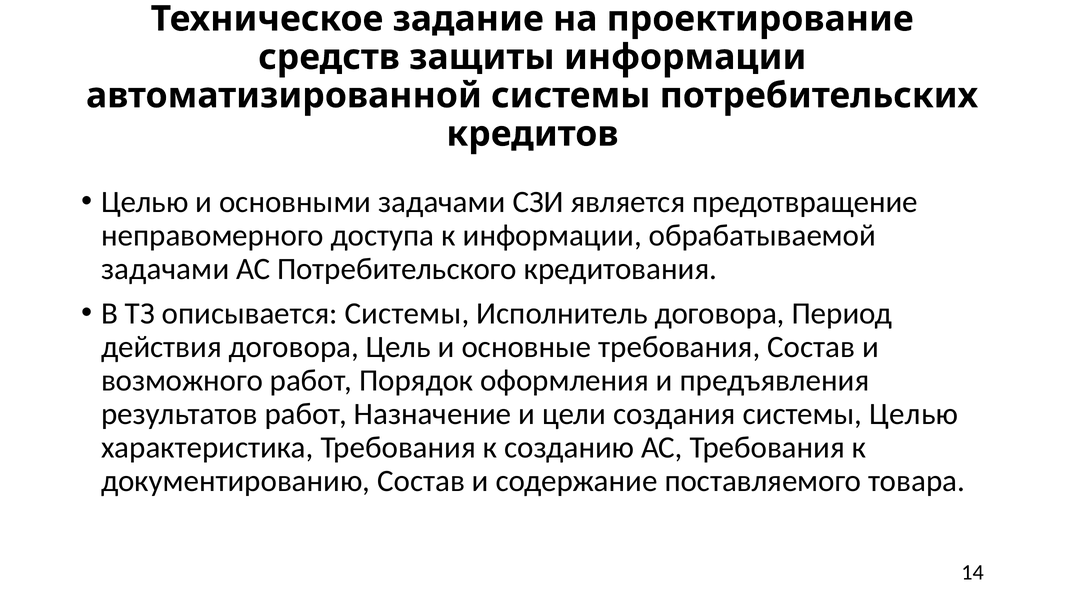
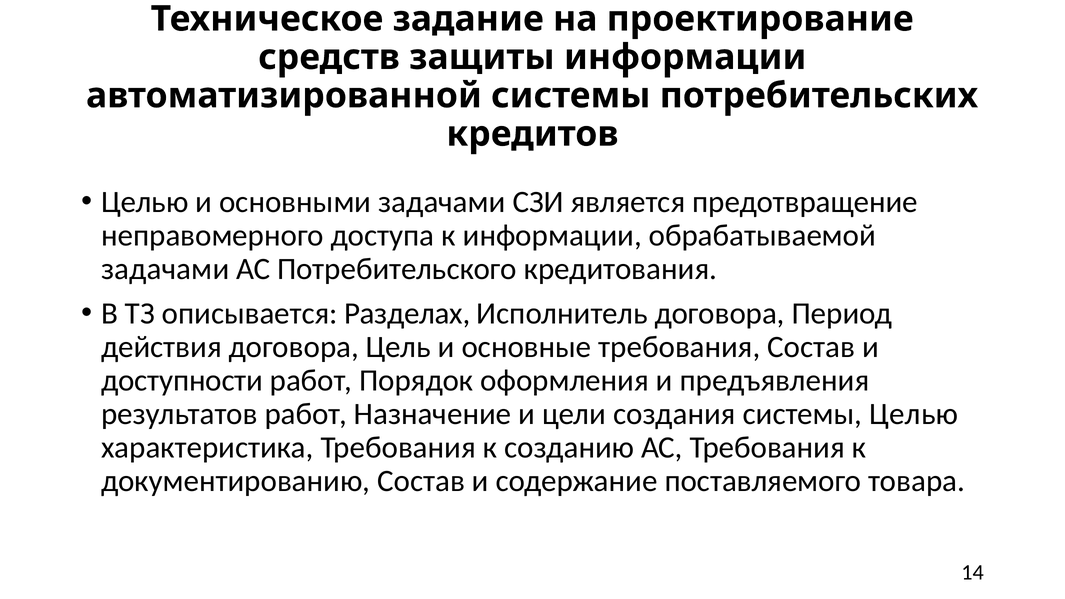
описывается Системы: Системы -> Разделах
возможного: возможного -> доступности
